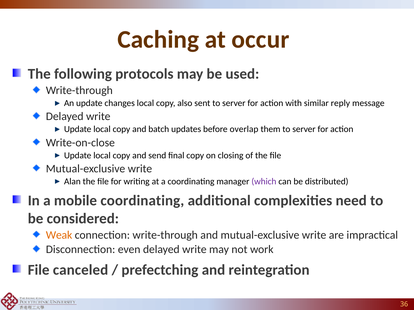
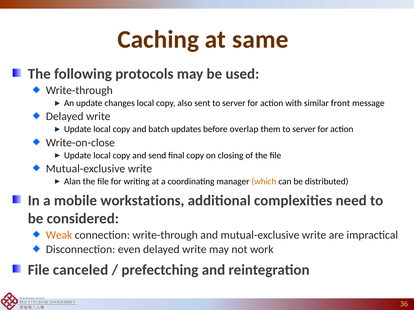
occur: occur -> same
reply: reply -> front
which colour: purple -> orange
mobile coordinating: coordinating -> workstations
